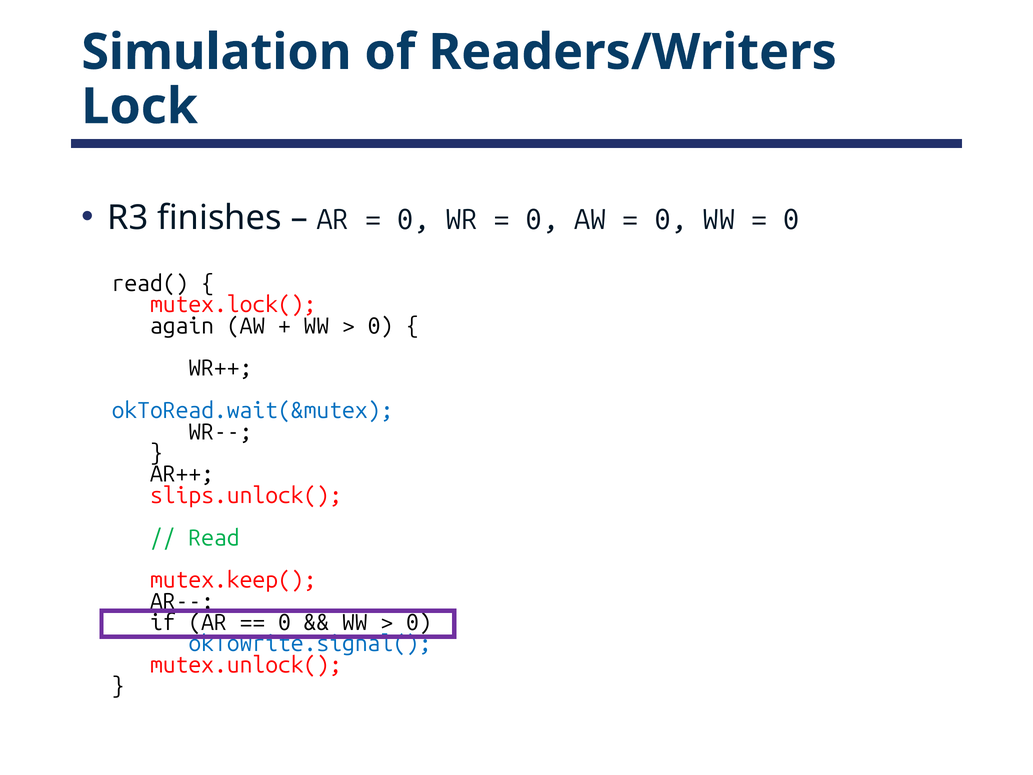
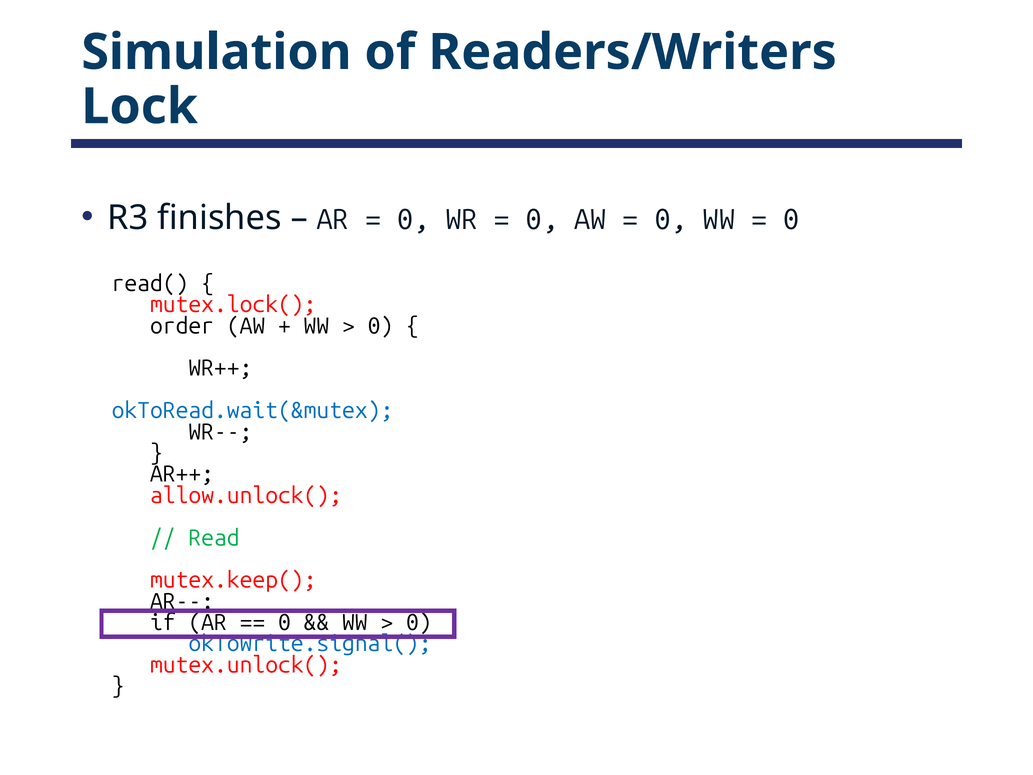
again: again -> order
slips.unlock(: slips.unlock( -> allow.unlock(
